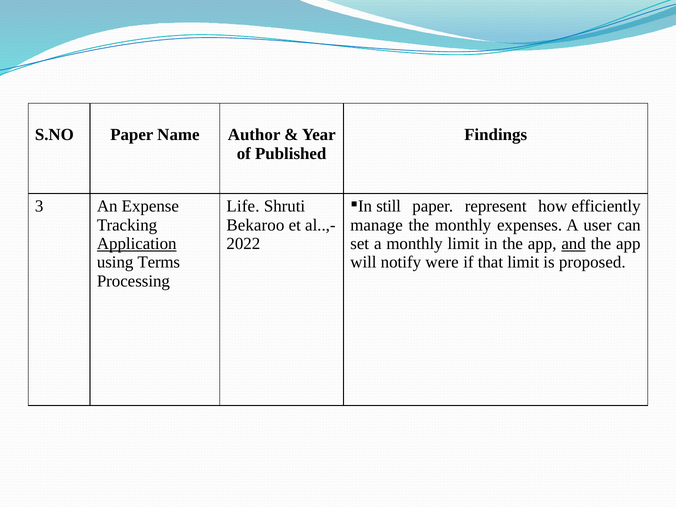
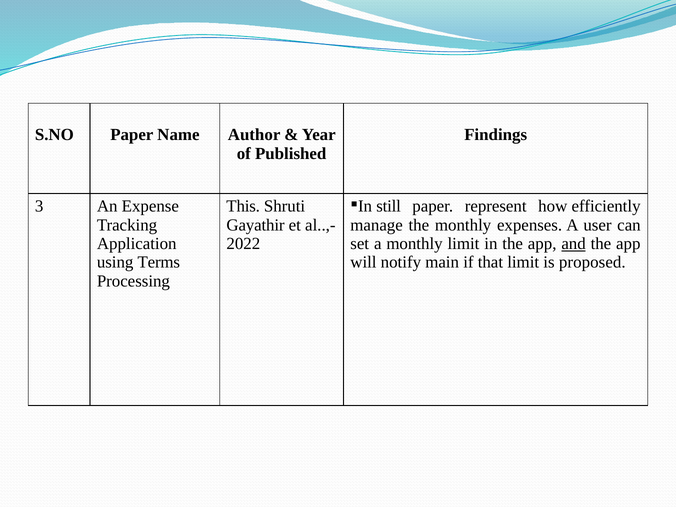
Life: Life -> This
Bekaroo: Bekaroo -> Gayathir
Application underline: present -> none
were: were -> main
